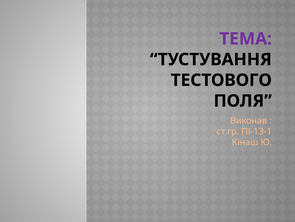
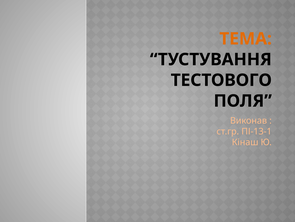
ТЕМА colour: purple -> orange
